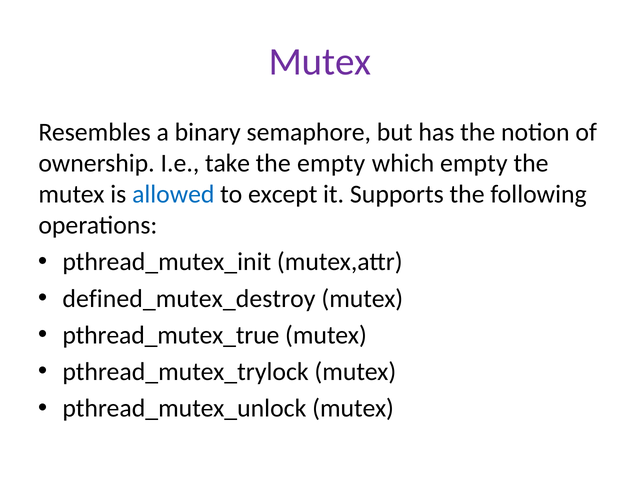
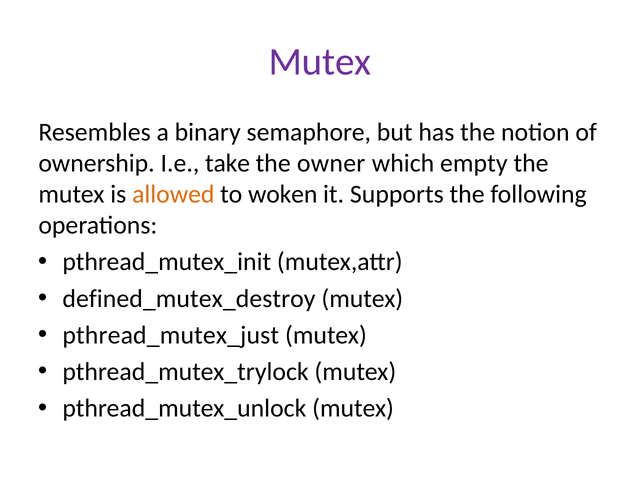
the empty: empty -> owner
allowed colour: blue -> orange
except: except -> woken
pthread_mutex_true: pthread_mutex_true -> pthread_mutex_just
